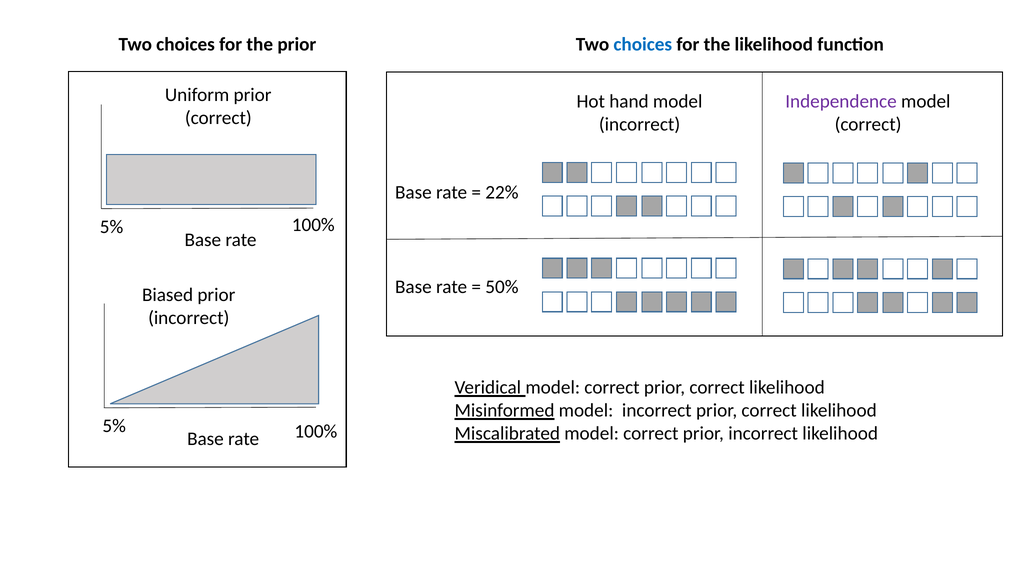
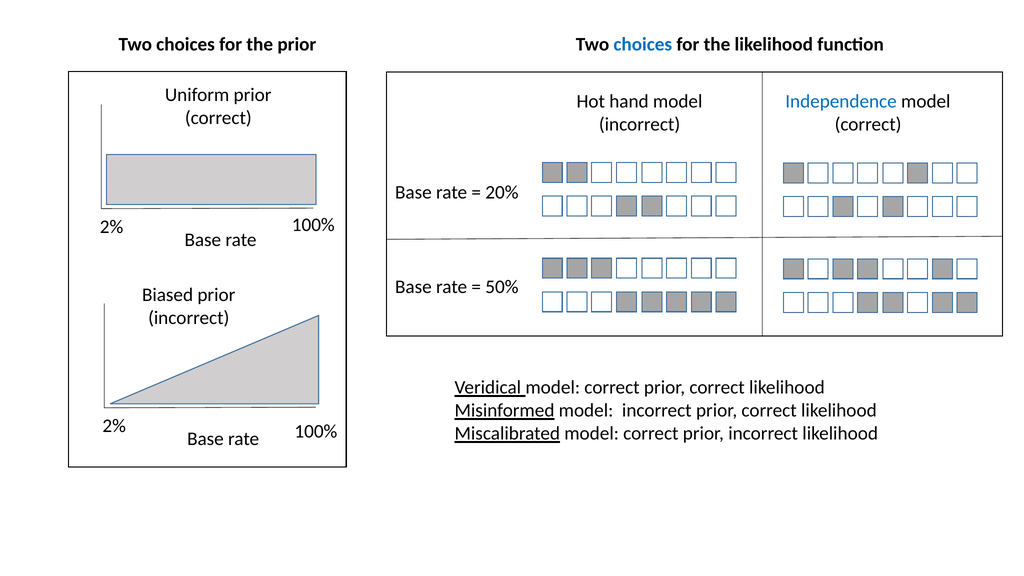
Independence colour: purple -> blue
22%: 22% -> 20%
5% at (112, 227): 5% -> 2%
5% at (114, 426): 5% -> 2%
